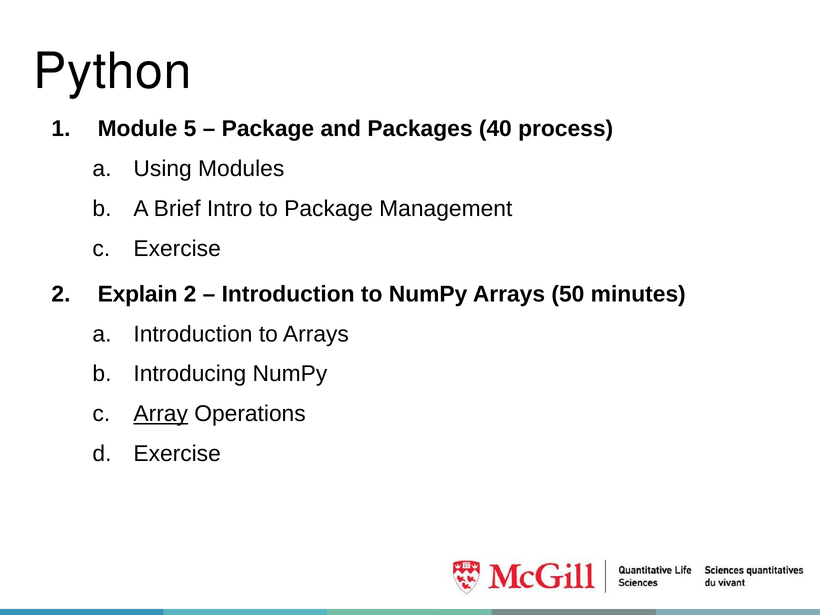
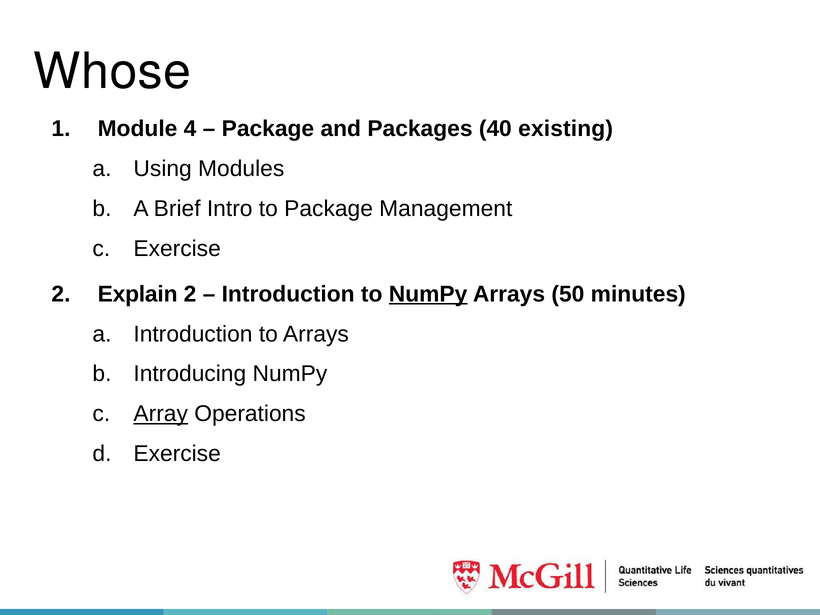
Python: Python -> Whose
5: 5 -> 4
process: process -> existing
NumPy at (428, 294) underline: none -> present
